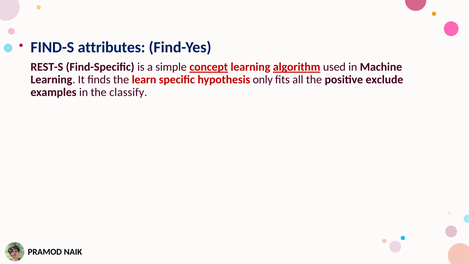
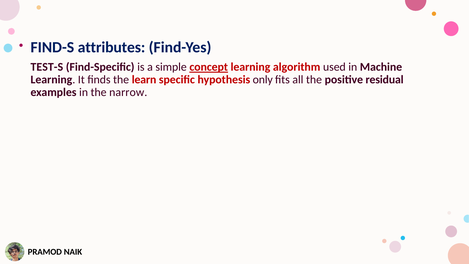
REST-S: REST-S -> TEST-S
algorithm underline: present -> none
exclude: exclude -> residual
classify: classify -> narrow
